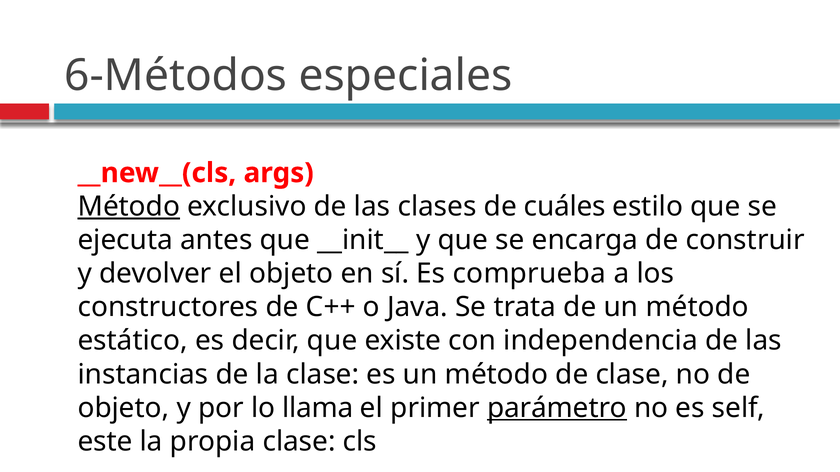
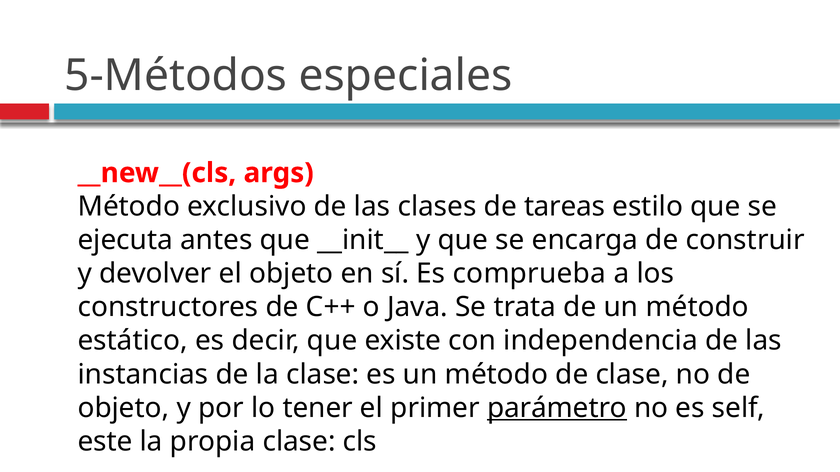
6-Métodos: 6-Métodos -> 5-Métodos
Método at (129, 207) underline: present -> none
cuáles: cuáles -> tareas
llama: llama -> tener
